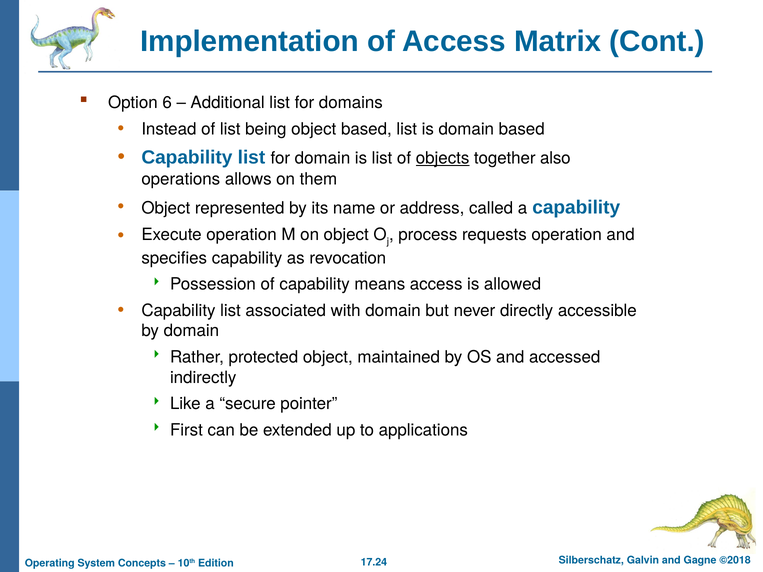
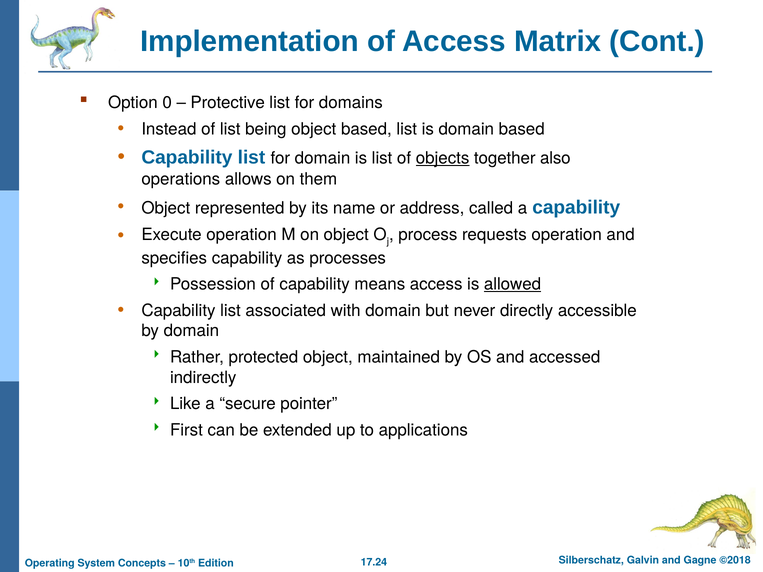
6: 6 -> 0
Additional: Additional -> Protective
revocation: revocation -> processes
allowed underline: none -> present
